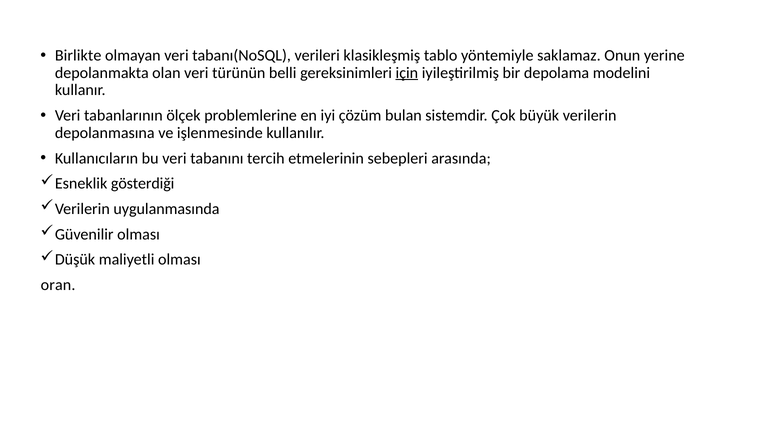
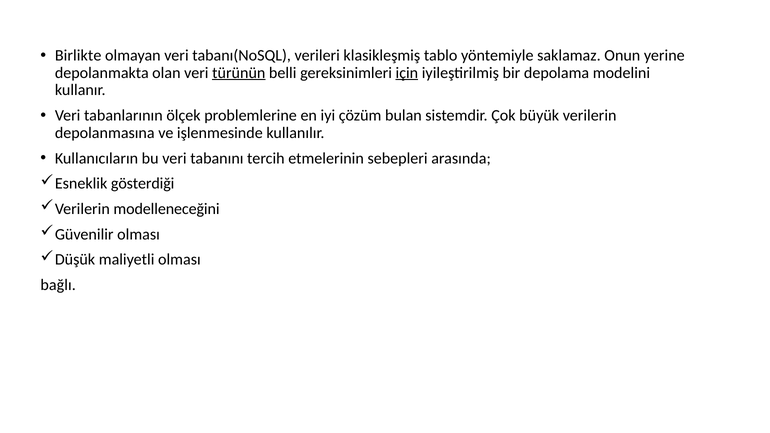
türünün underline: none -> present
uygulanmasında: uygulanmasında -> modelleneceğini
oran: oran -> bağlı
